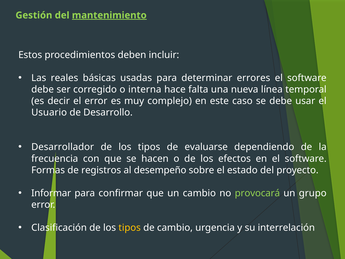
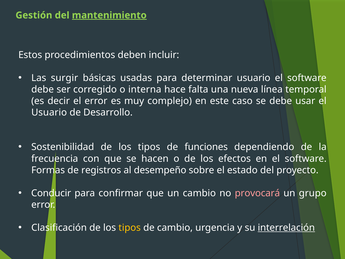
reales: reales -> surgir
determinar errores: errores -> usuario
Desarrollador: Desarrollador -> Sostenibilidad
evaluarse: evaluarse -> funciones
Informar: Informar -> Conducir
provocará colour: light green -> pink
interrelación underline: none -> present
